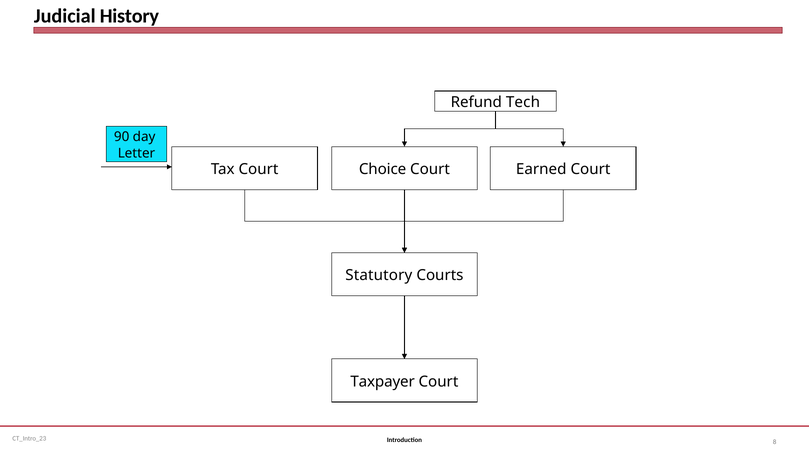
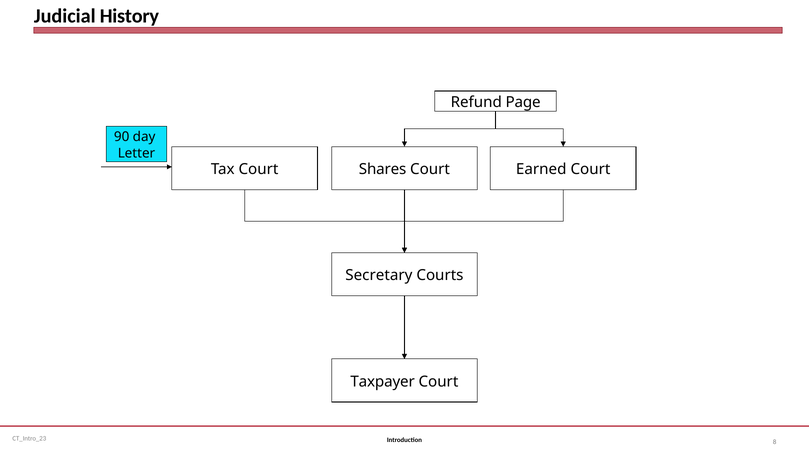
Tech: Tech -> Page
Choice: Choice -> Shares
Statutory: Statutory -> Secretary
